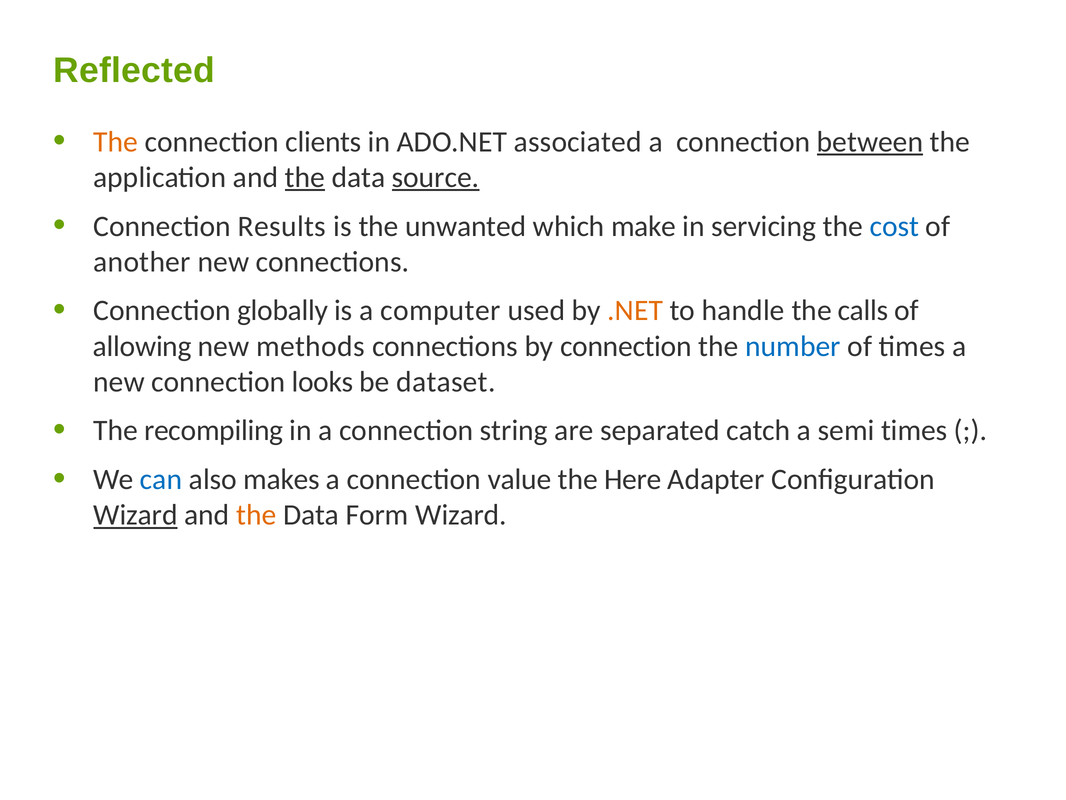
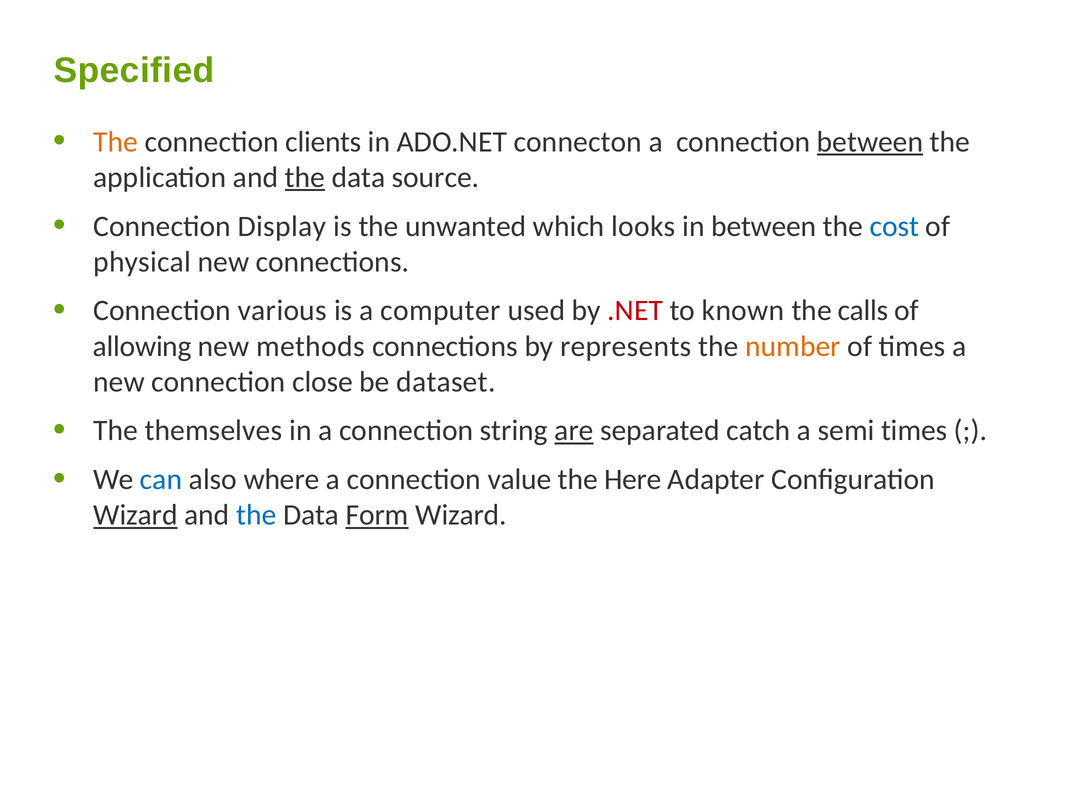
Reflected: Reflected -> Specified
associated: associated -> connecton
source underline: present -> none
Results: Results -> Display
make: make -> looks
in servicing: servicing -> between
another: another -> physical
globally: globally -> various
.NET colour: orange -> red
handle: handle -> known
by connection: connection -> represents
number colour: blue -> orange
looks: looks -> close
recompiling: recompiling -> themselves
are underline: none -> present
makes: makes -> where
the at (256, 515) colour: orange -> blue
Form underline: none -> present
